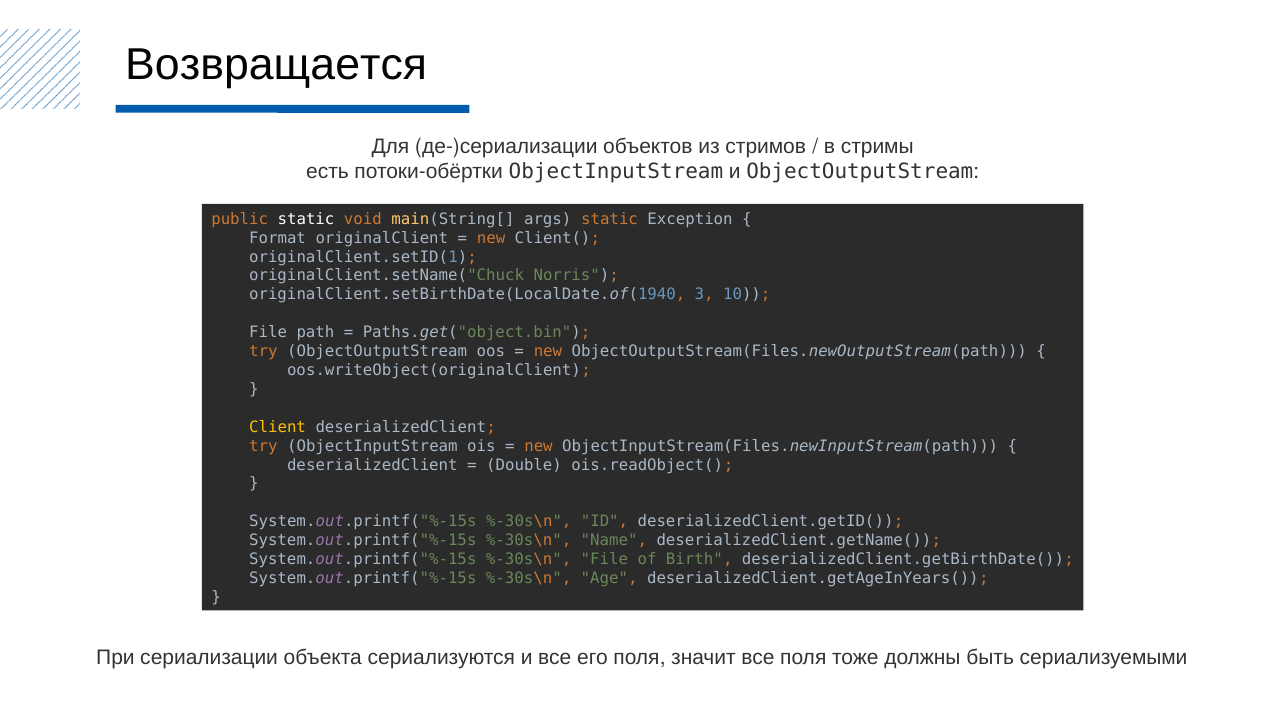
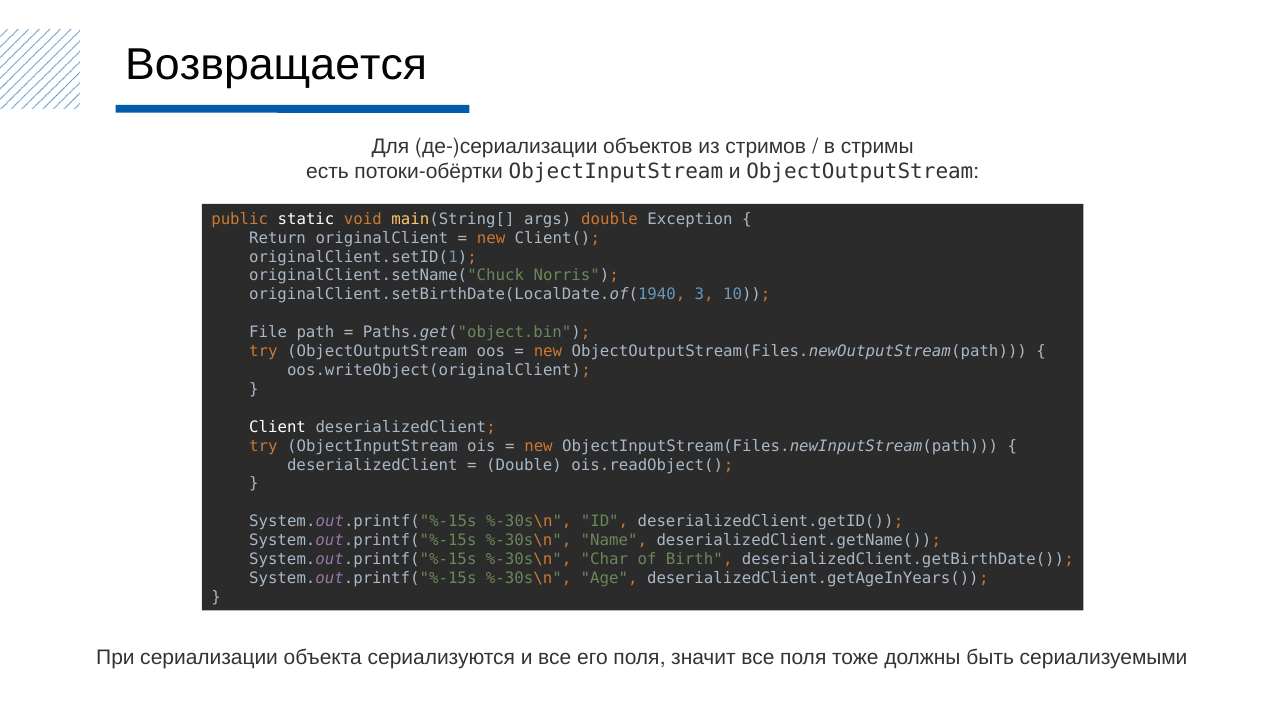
args static: static -> double
Format: Format -> Return
Client colour: yellow -> white
%-30s\n File: File -> Char
